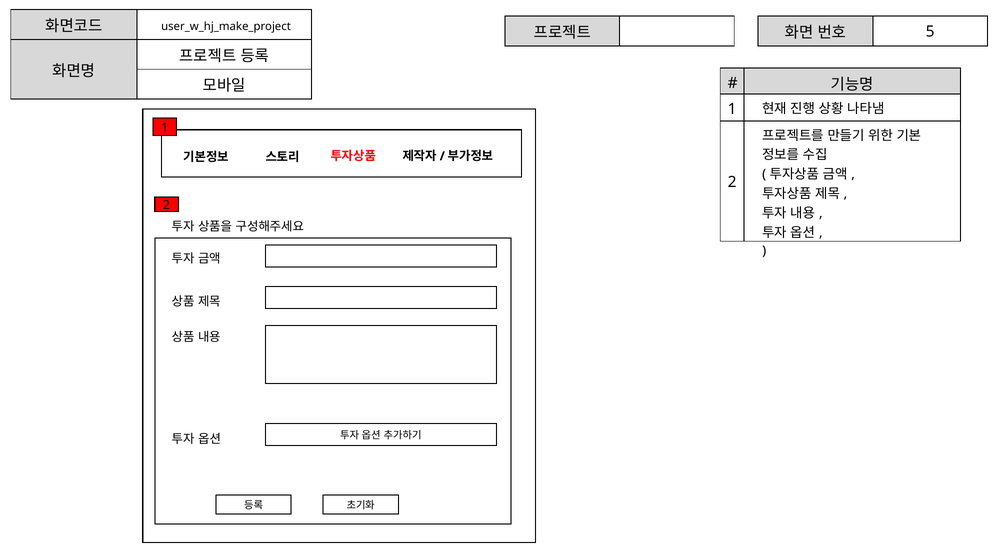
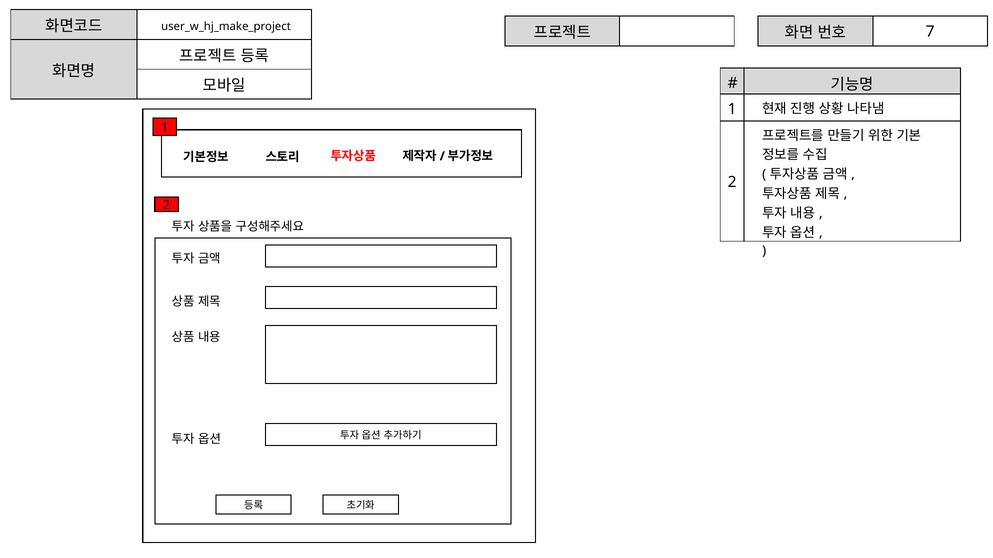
5: 5 -> 7
